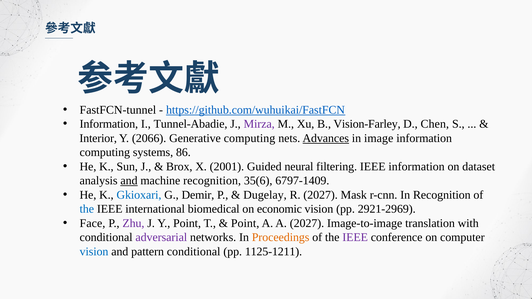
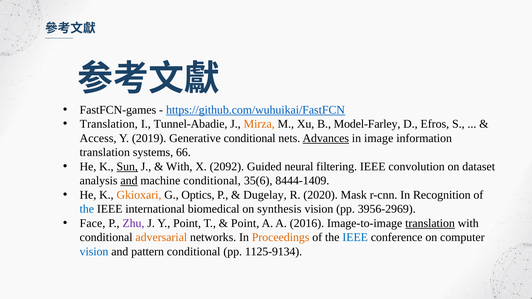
FastFCN-tunnel: FastFCN-tunnel -> FastFCN-games
Information at (109, 124): Information -> Translation
Mirza colour: purple -> orange
Vision-Farley: Vision-Farley -> Model-Farley
Chen: Chen -> Efros
Interior: Interior -> Access
2066: 2066 -> 2019
Generative computing: computing -> conditional
computing at (105, 152): computing -> translation
86: 86 -> 66
Sun underline: none -> present
Brox at (179, 167): Brox -> With
2001: 2001 -> 2092
IEEE information: information -> convolution
machine recognition: recognition -> conditional
6797-1409: 6797-1409 -> 8444-1409
Gkioxari colour: blue -> orange
Demir: Demir -> Optics
R 2027: 2027 -> 2020
economic: economic -> synthesis
2921-2969: 2921-2969 -> 3956-2969
A 2027: 2027 -> 2016
translation at (430, 223) underline: none -> present
adversarial colour: purple -> orange
IEEE at (355, 238) colour: purple -> blue
1125-1211: 1125-1211 -> 1125-9134
